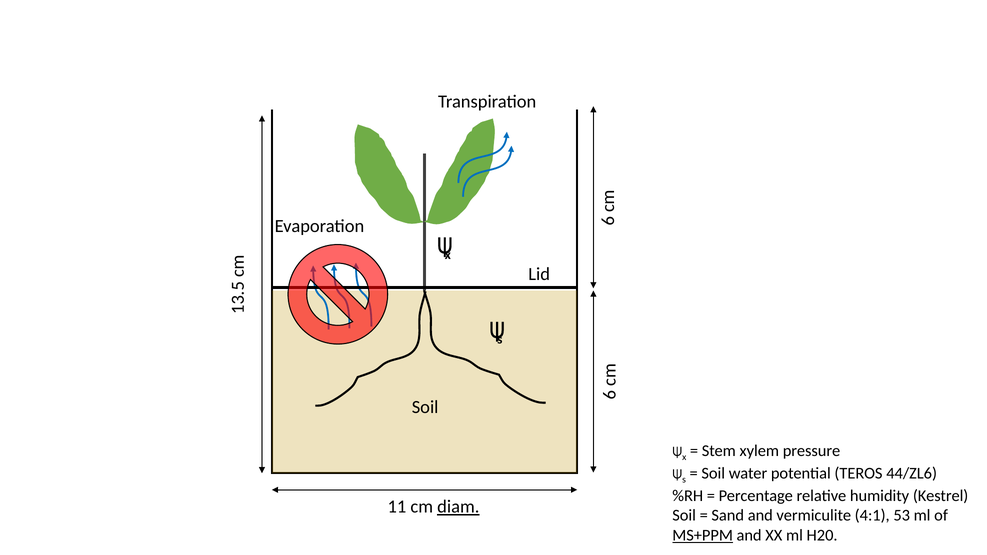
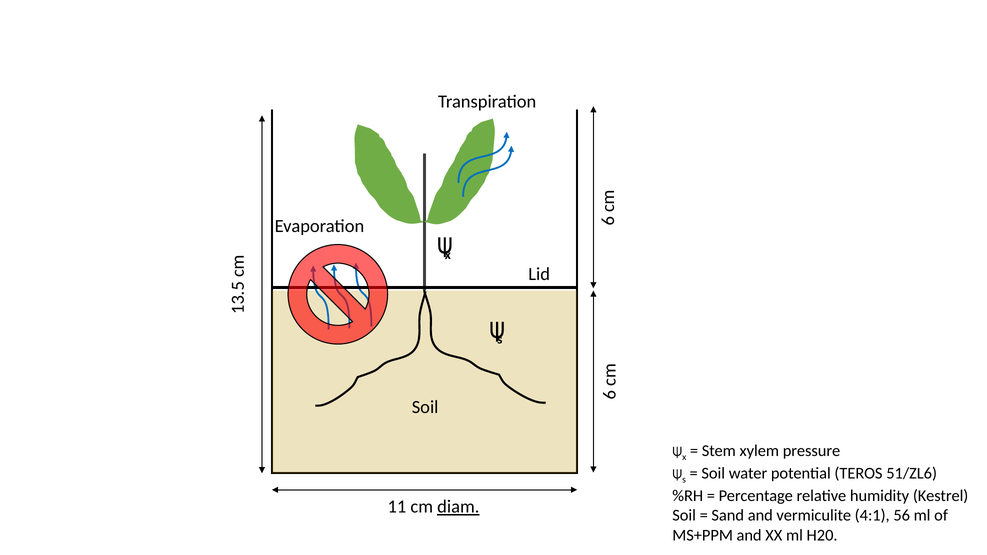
44/ZL6: 44/ZL6 -> 51/ZL6
53: 53 -> 56
MS+PPM underline: present -> none
